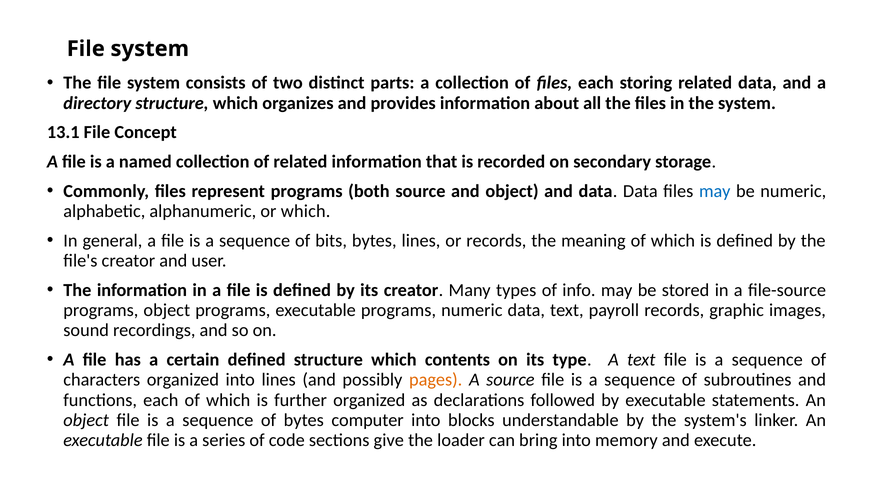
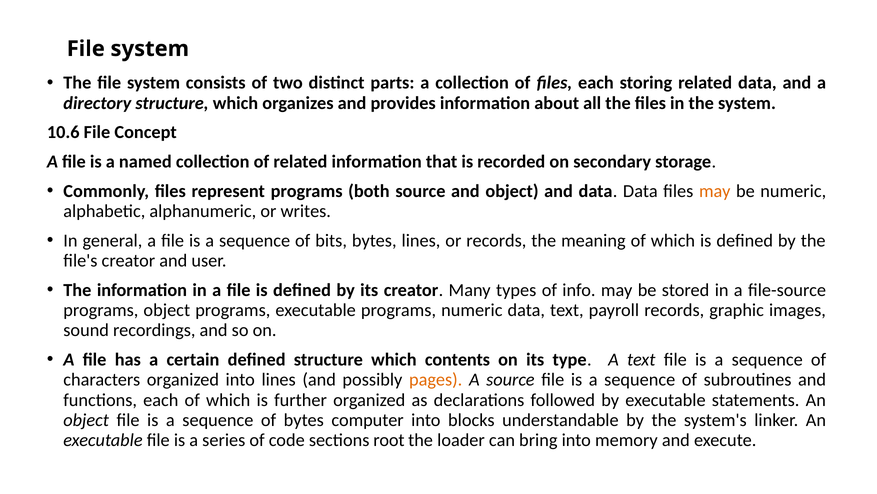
13.1: 13.1 -> 10.6
may at (715, 191) colour: blue -> orange
or which: which -> writes
give: give -> root
